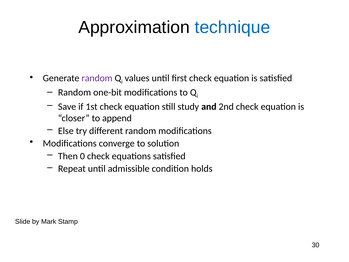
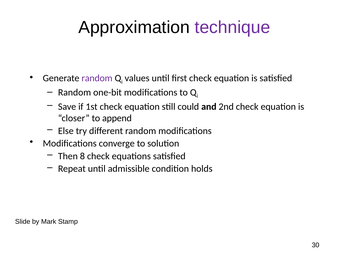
technique colour: blue -> purple
study: study -> could
0: 0 -> 8
